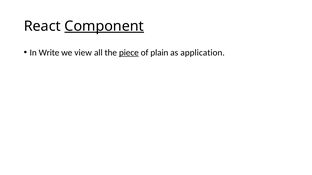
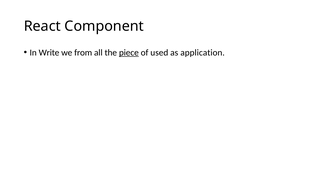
Component underline: present -> none
view: view -> from
plain: plain -> used
